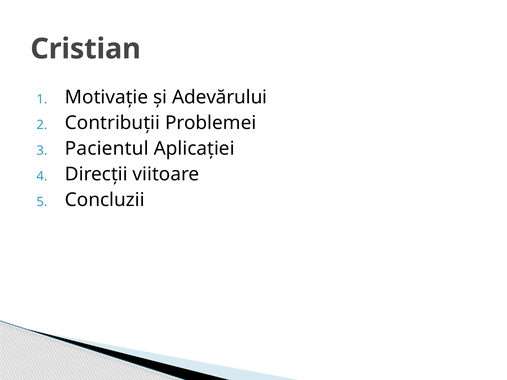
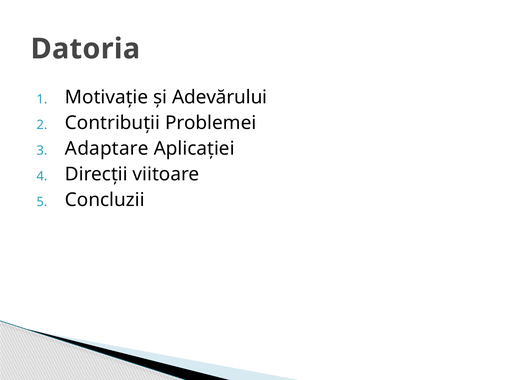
Cristian: Cristian -> Datoria
Pacientul: Pacientul -> Adaptare
